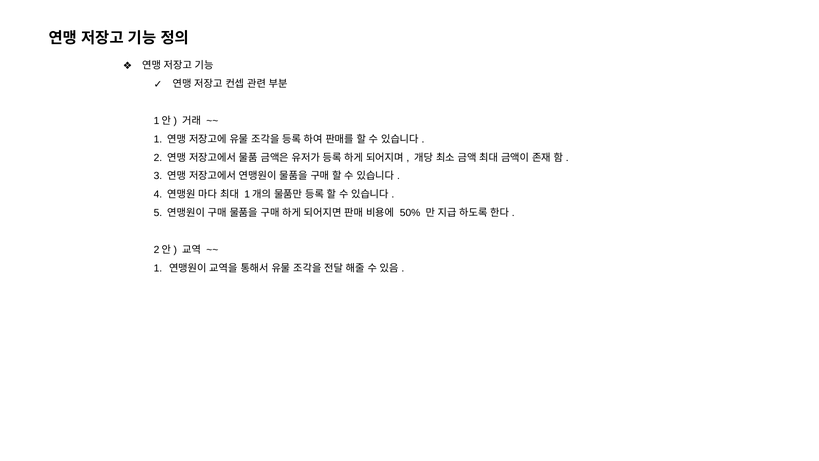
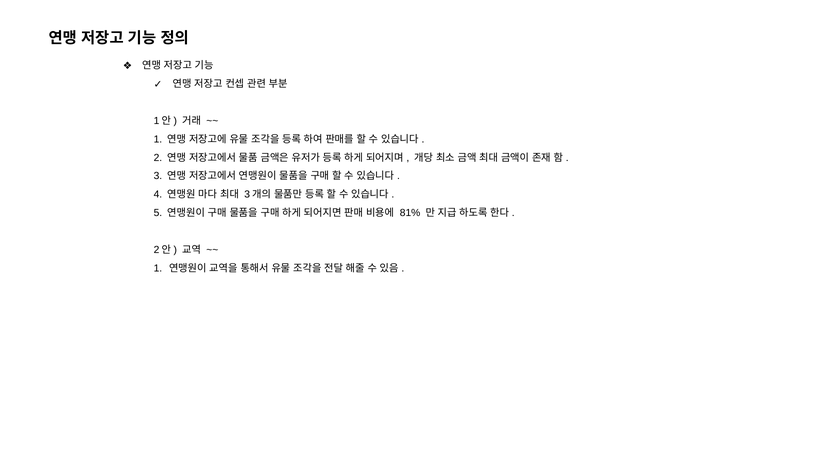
1 at (247, 194): 1 -> 3
50%: 50% -> 81%
